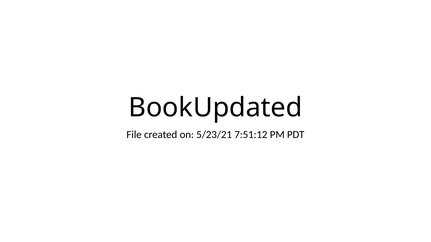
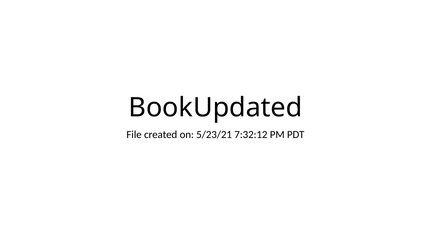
7:51:12: 7:51:12 -> 7:32:12
